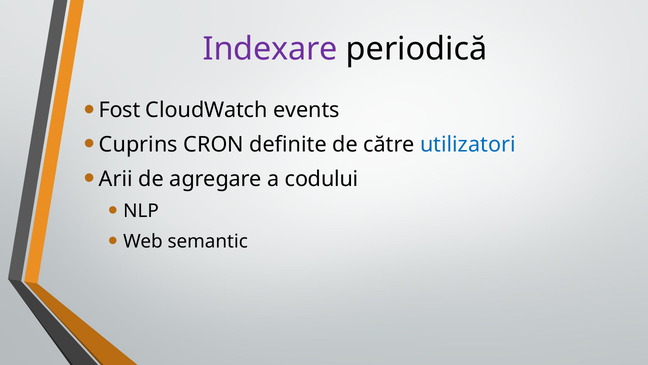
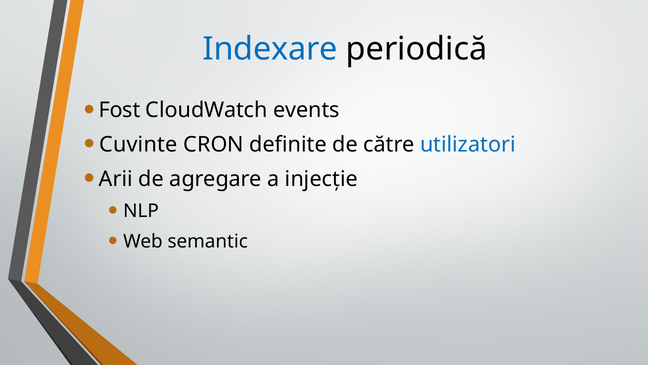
Indexare colour: purple -> blue
Cuprins: Cuprins -> Cuvinte
codului: codului -> injecție
